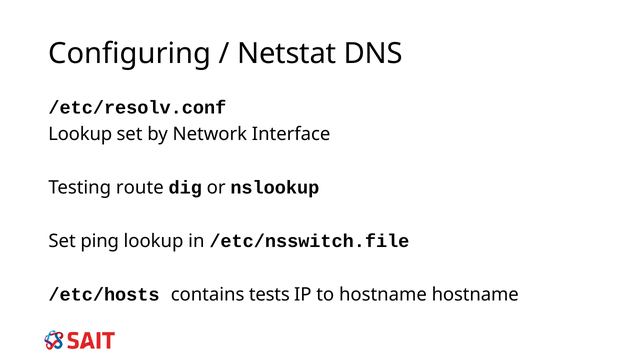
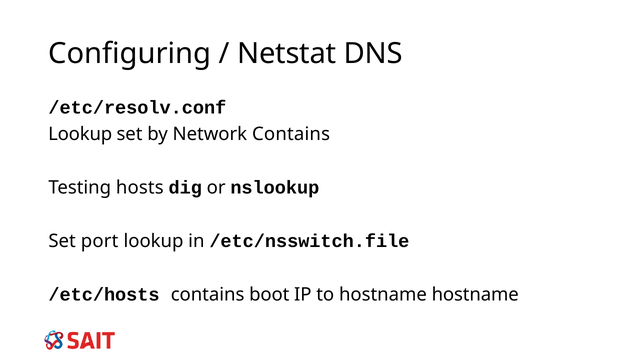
Network Interface: Interface -> Contains
route: route -> hosts
ping: ping -> port
tests: tests -> boot
